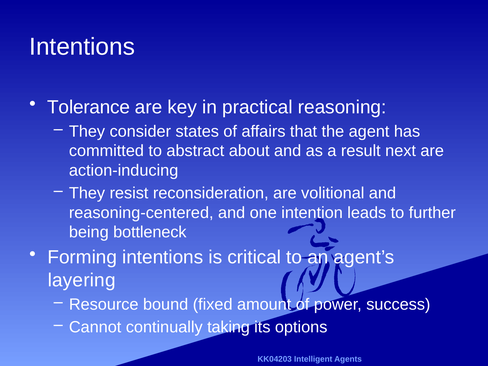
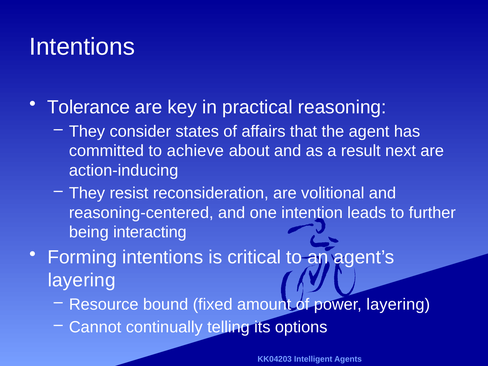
abstract: abstract -> achieve
bottleneck: bottleneck -> interacting
power success: success -> layering
taking: taking -> telling
